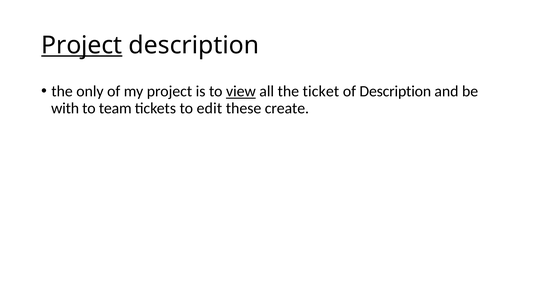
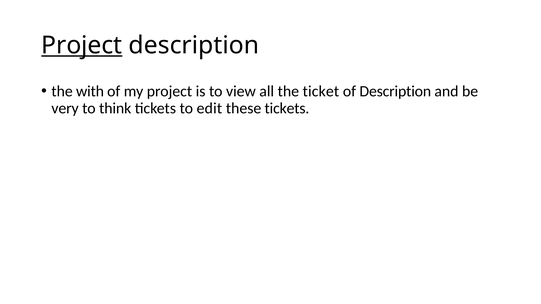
only: only -> with
view underline: present -> none
with: with -> very
team: team -> think
these create: create -> tickets
